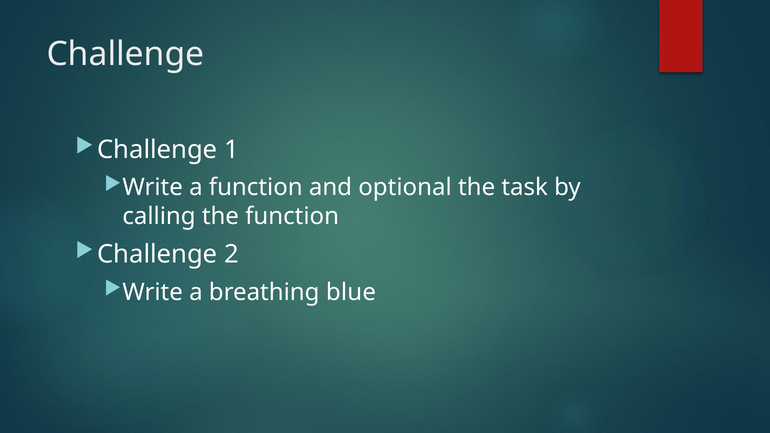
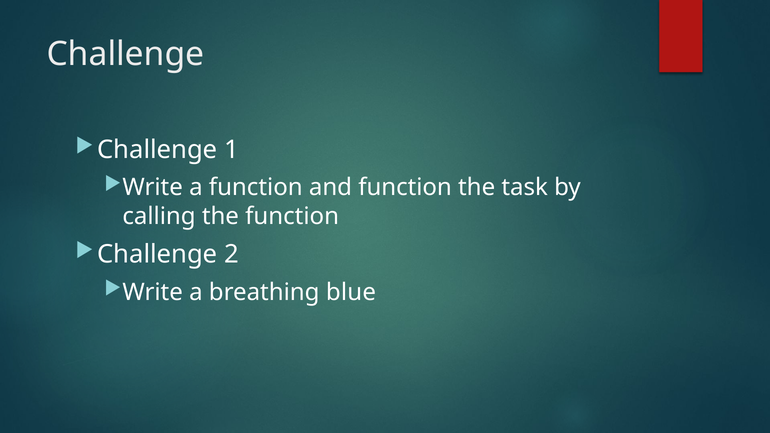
and optional: optional -> function
